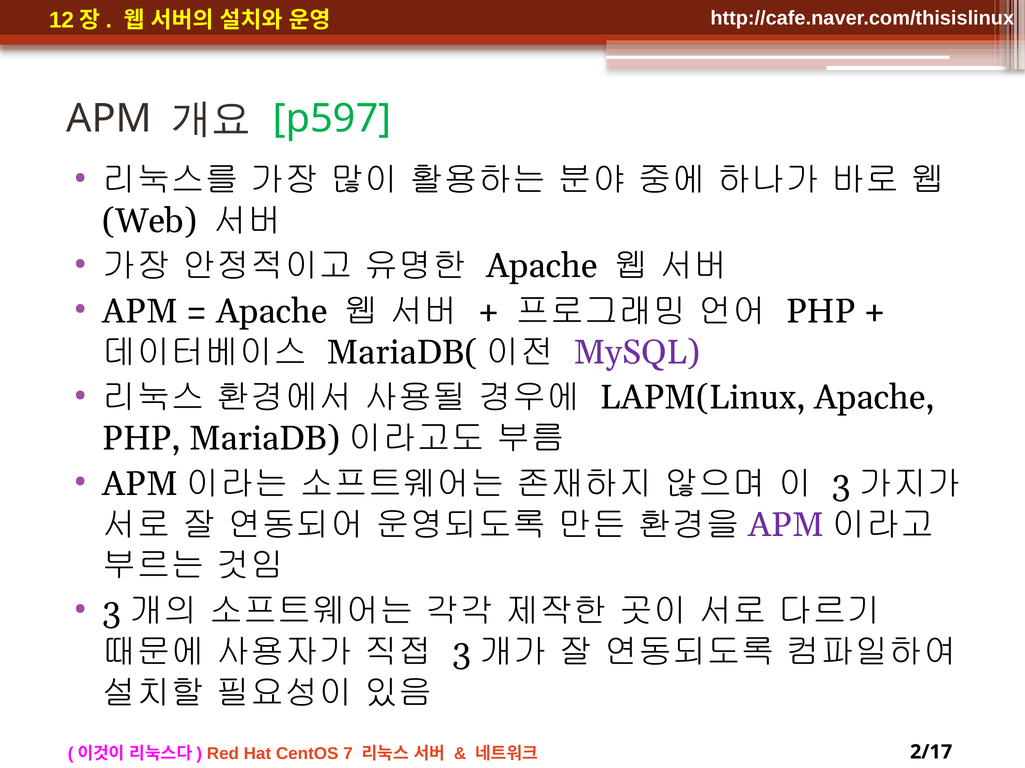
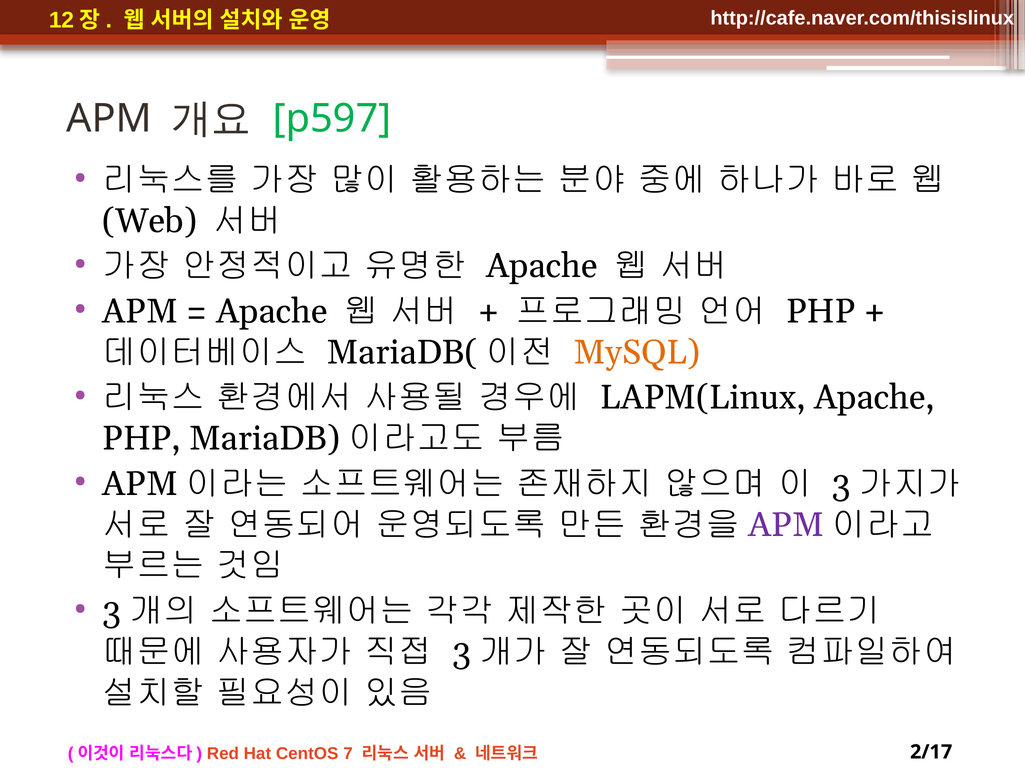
MySQL colour: purple -> orange
